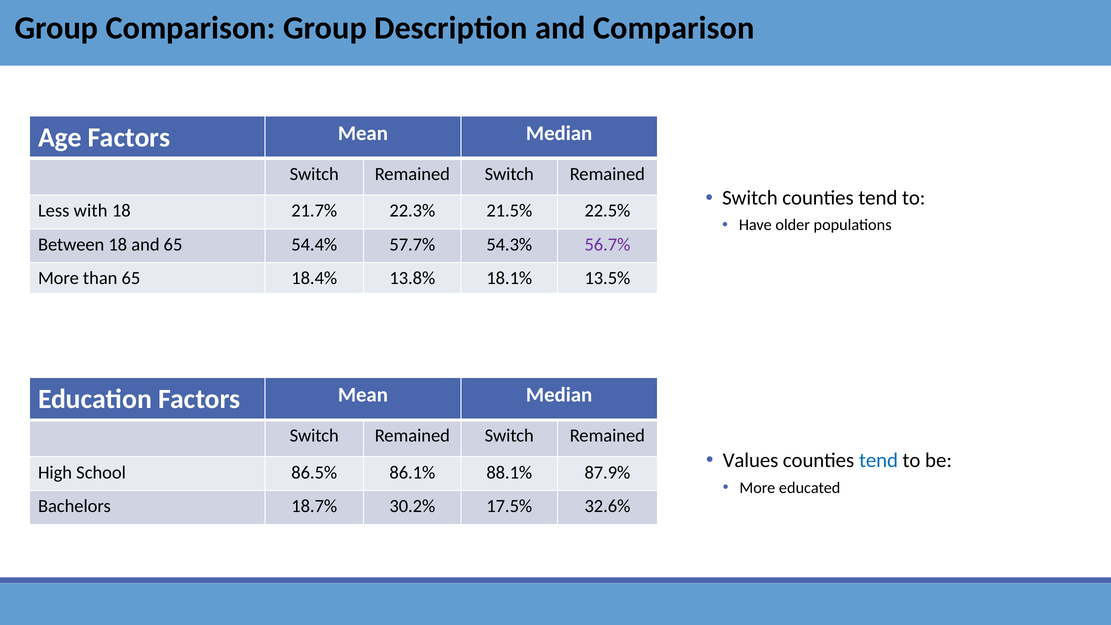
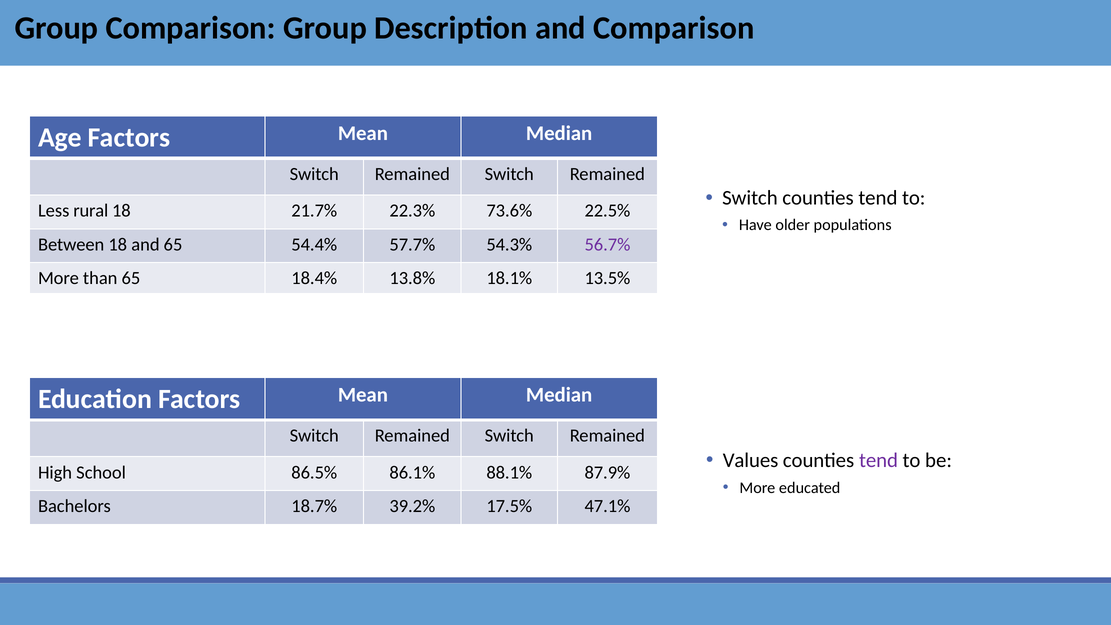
with: with -> rural
21.5%: 21.5% -> 73.6%
tend at (879, 460) colour: blue -> purple
30.2%: 30.2% -> 39.2%
32.6%: 32.6% -> 47.1%
